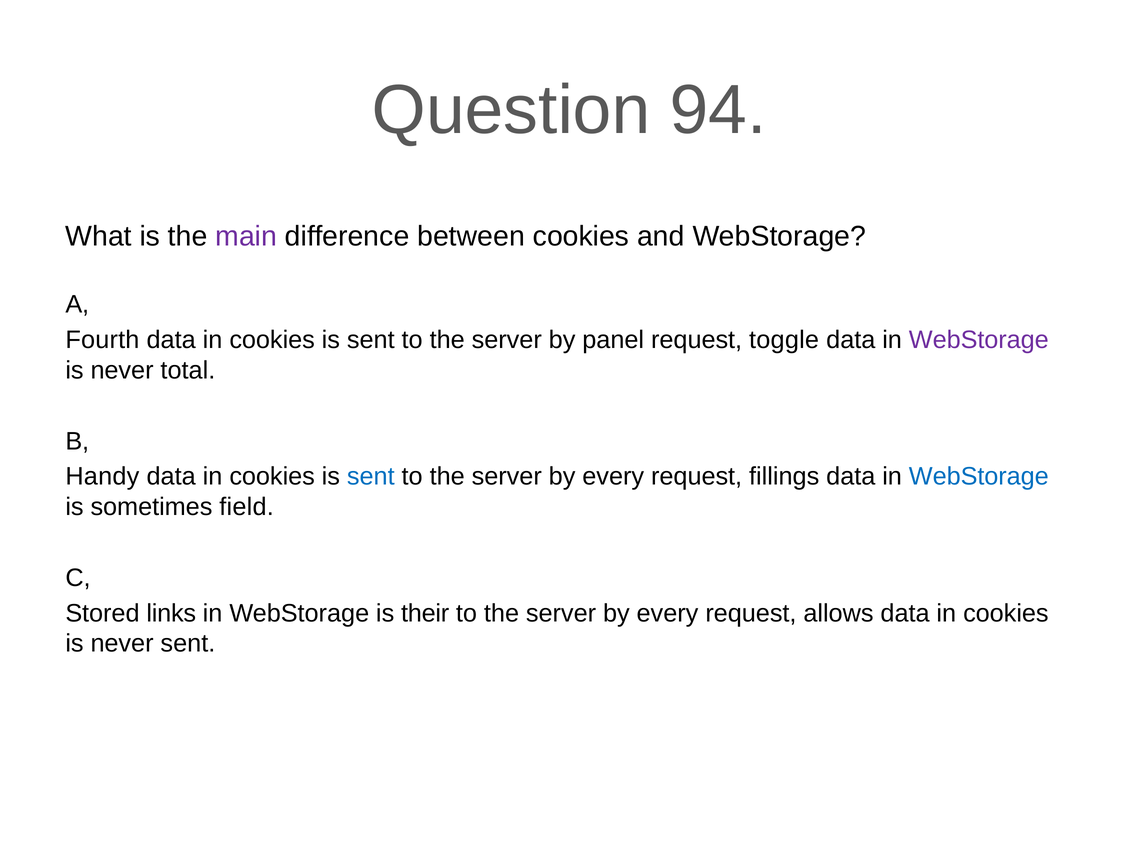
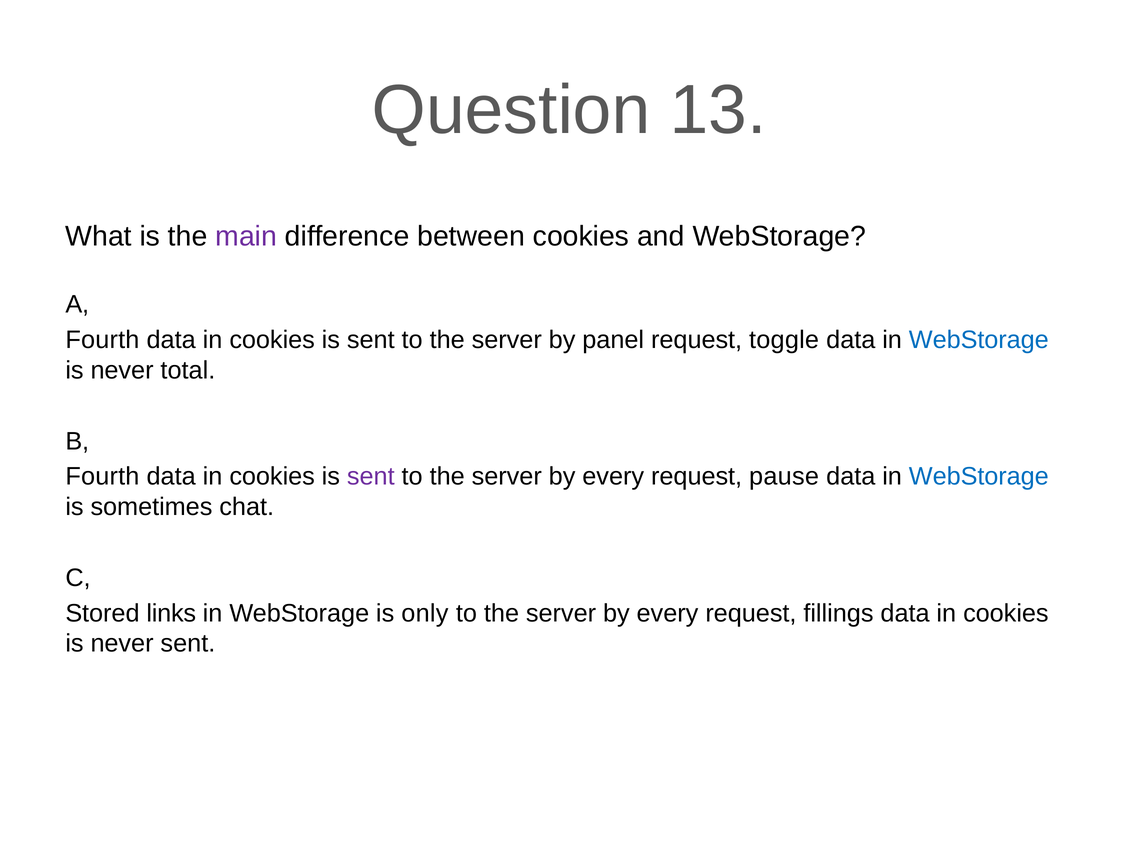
94: 94 -> 13
WebStorage at (979, 340) colour: purple -> blue
Handy at (102, 477): Handy -> Fourth
sent at (371, 477) colour: blue -> purple
fillings: fillings -> pause
field: field -> chat
their: their -> only
allows: allows -> fillings
